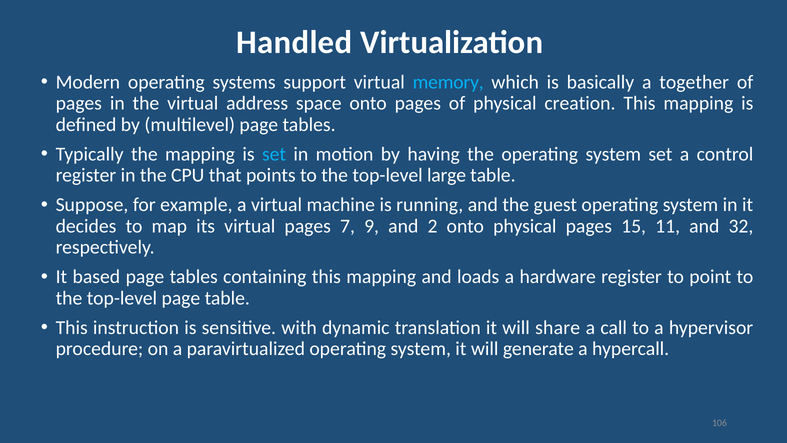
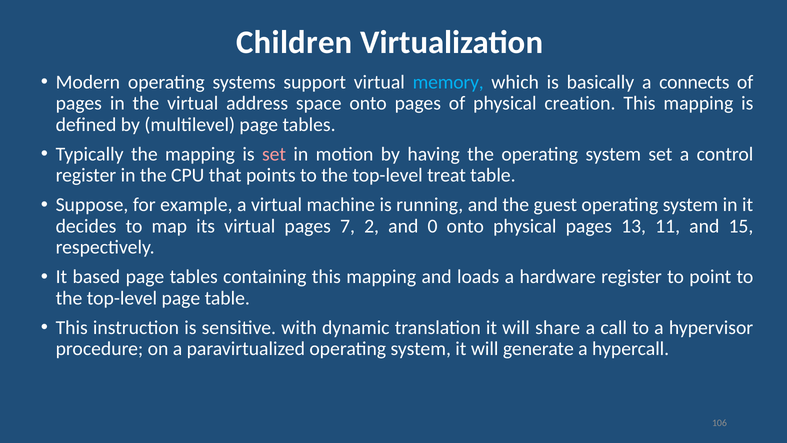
Handled: Handled -> Children
together: together -> connects
set at (274, 154) colour: light blue -> pink
large: large -> treat
9: 9 -> 2
2: 2 -> 0
15: 15 -> 13
32: 32 -> 15
